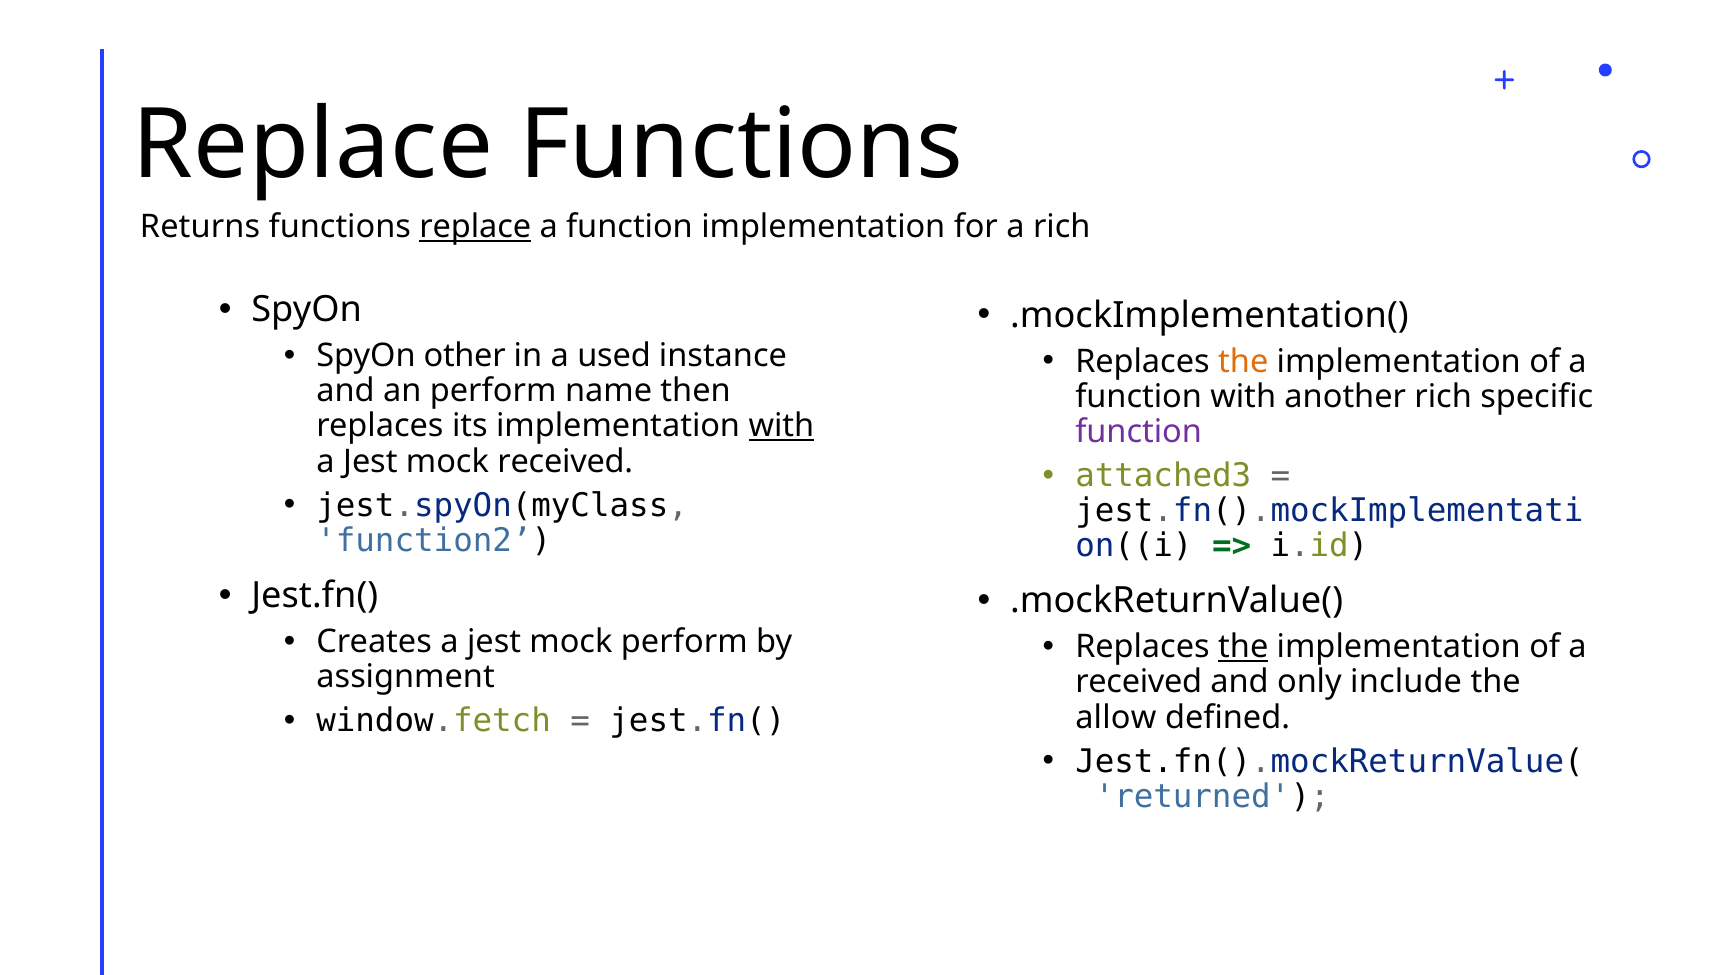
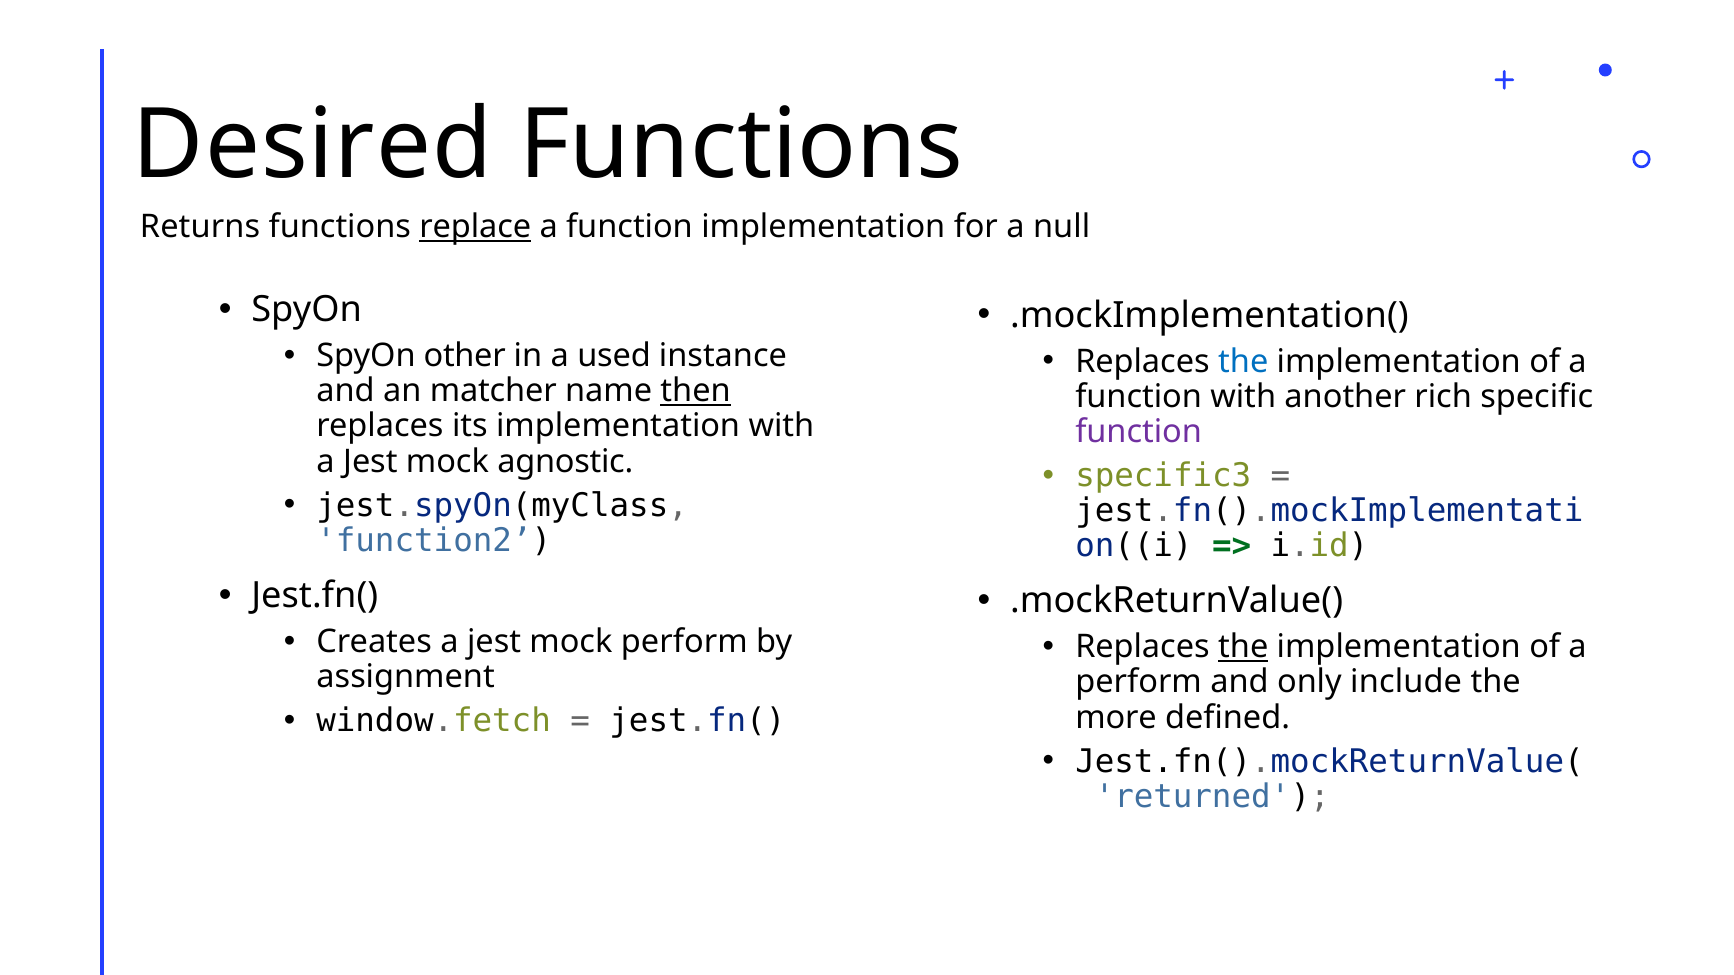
Replace at (313, 146): Replace -> Desired
a rich: rich -> null
the at (1243, 361) colour: orange -> blue
an perform: perform -> matcher
then underline: none -> present
with at (781, 426) underline: present -> none
mock received: received -> agnostic
attached3: attached3 -> specific3
received at (1139, 682): received -> perform
allow: allow -> more
